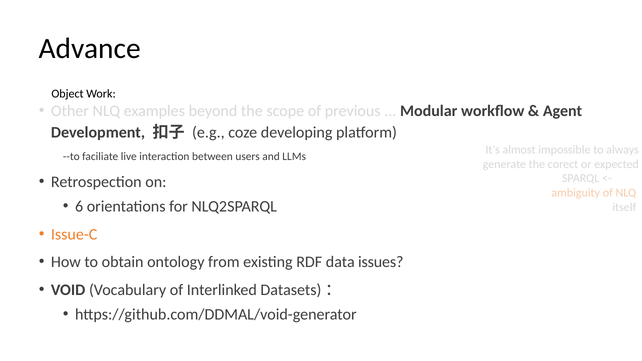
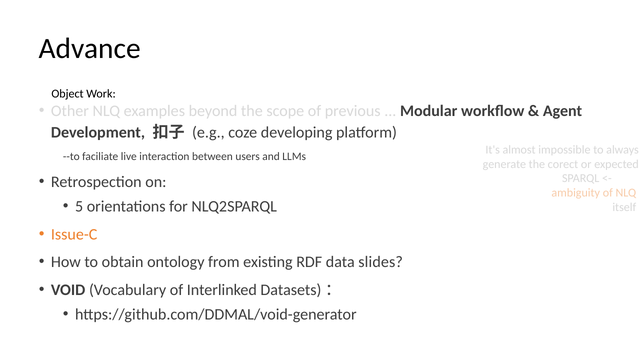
6: 6 -> 5
issues: issues -> slides
